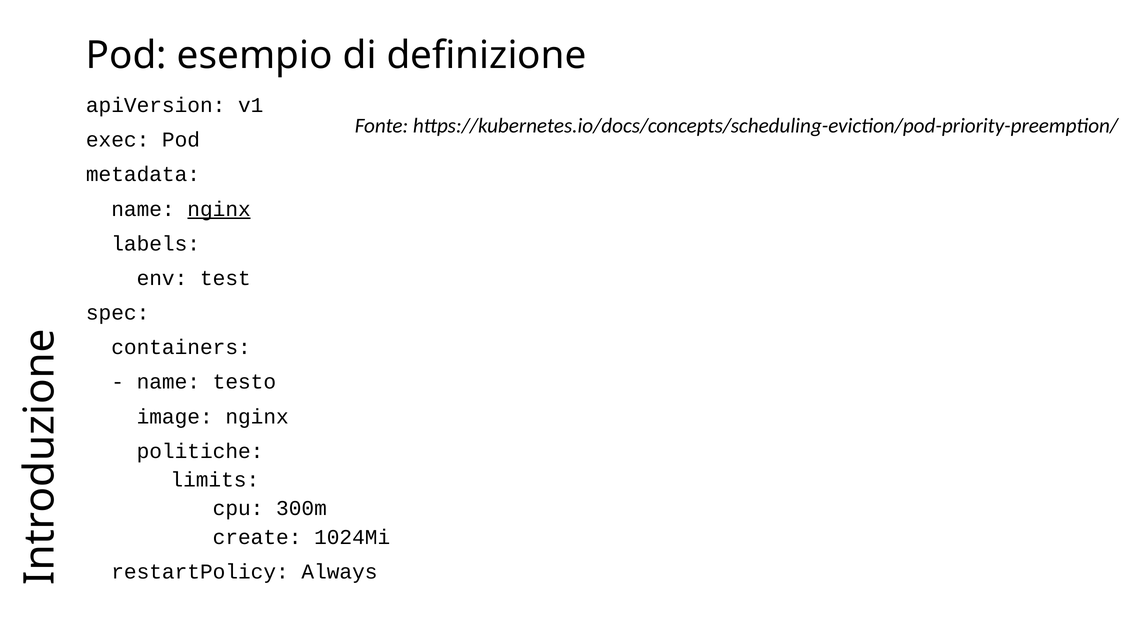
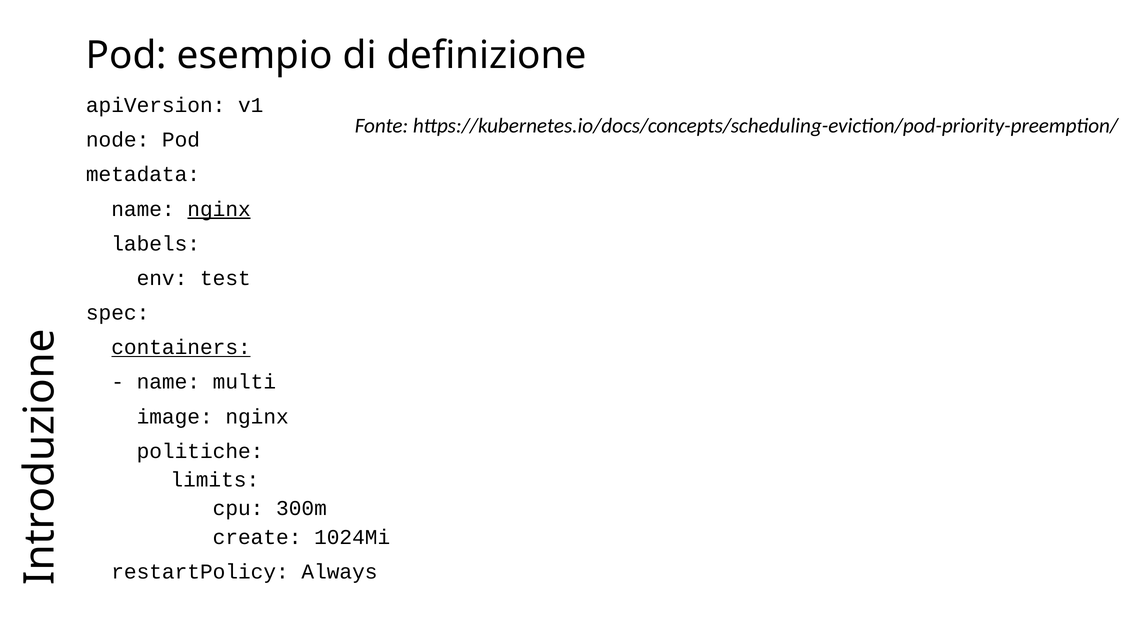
exec: exec -> node
containers underline: none -> present
testo: testo -> multi
